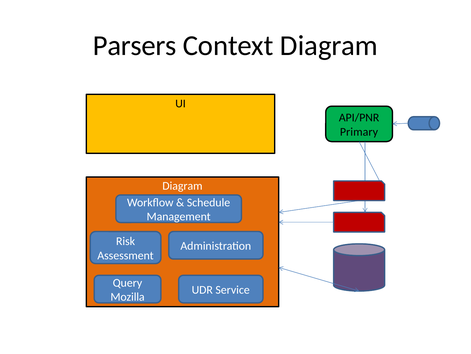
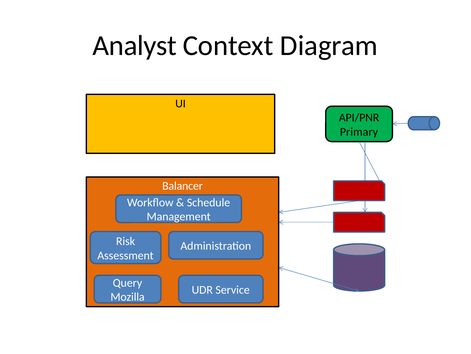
Parsers: Parsers -> Analyst
Diagram at (182, 186): Diagram -> Balancer
